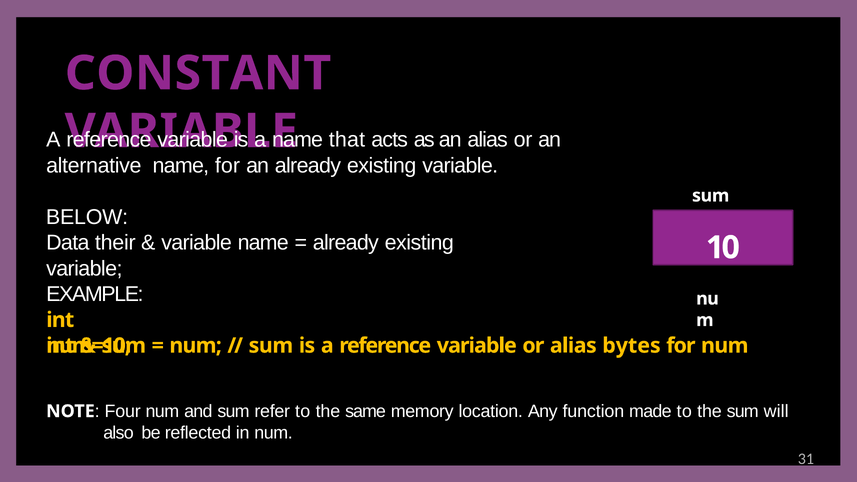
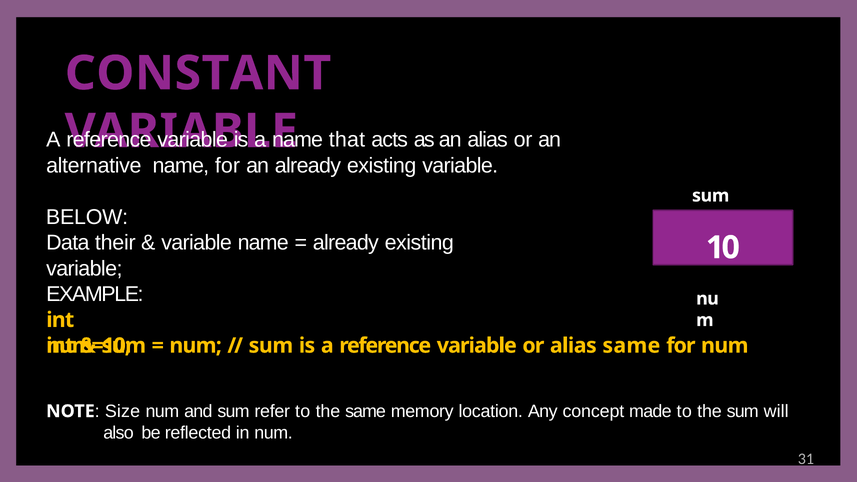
alias bytes: bytes -> same
Four: Four -> Size
function: function -> concept
